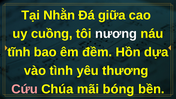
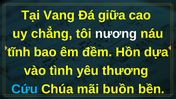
Nhằn: Nhằn -> Vang
cuồng: cuồng -> chẳng
Cứu colour: pink -> light blue
bóng: bóng -> buồn
